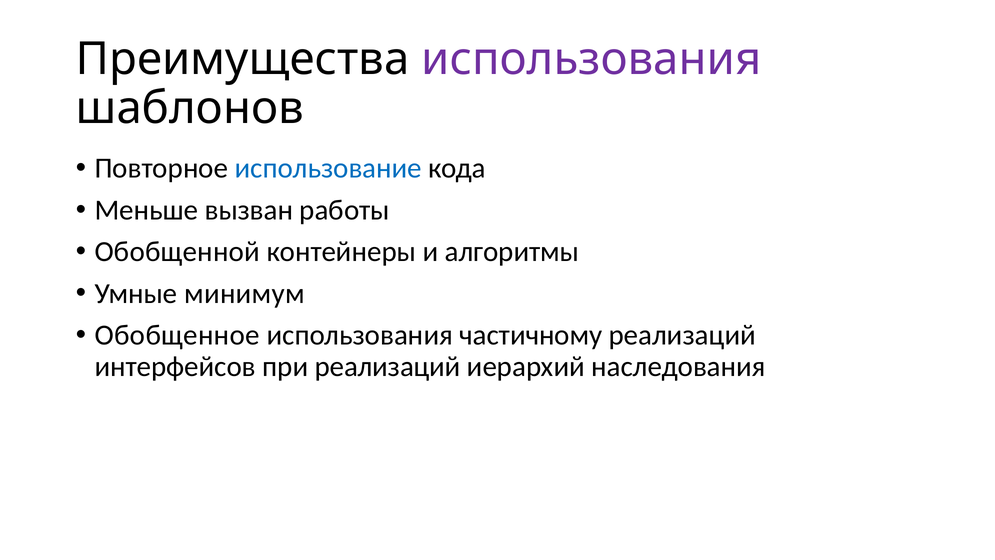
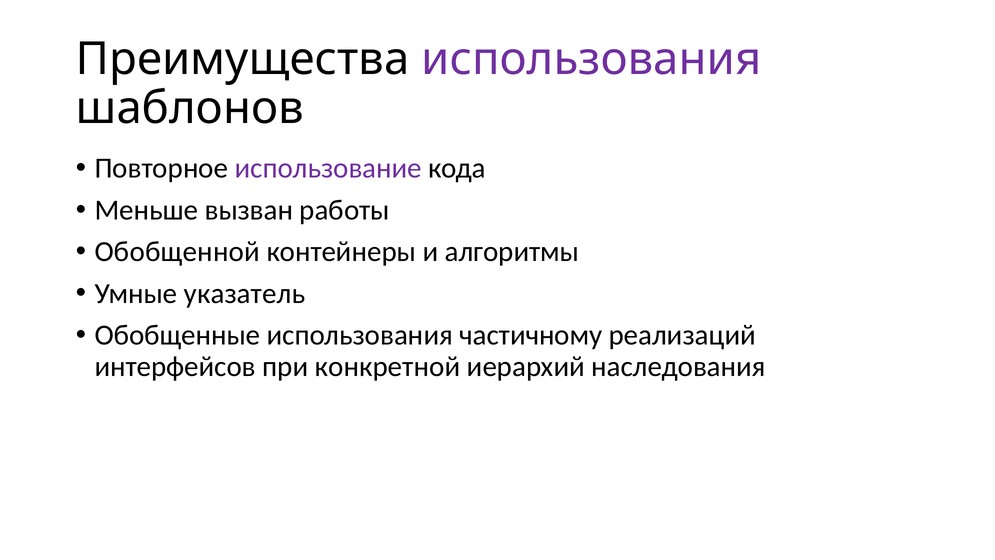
использование colour: blue -> purple
минимум: минимум -> указатель
Обобщенное: Обобщенное -> Обобщенные
при реализаций: реализаций -> конкретной
